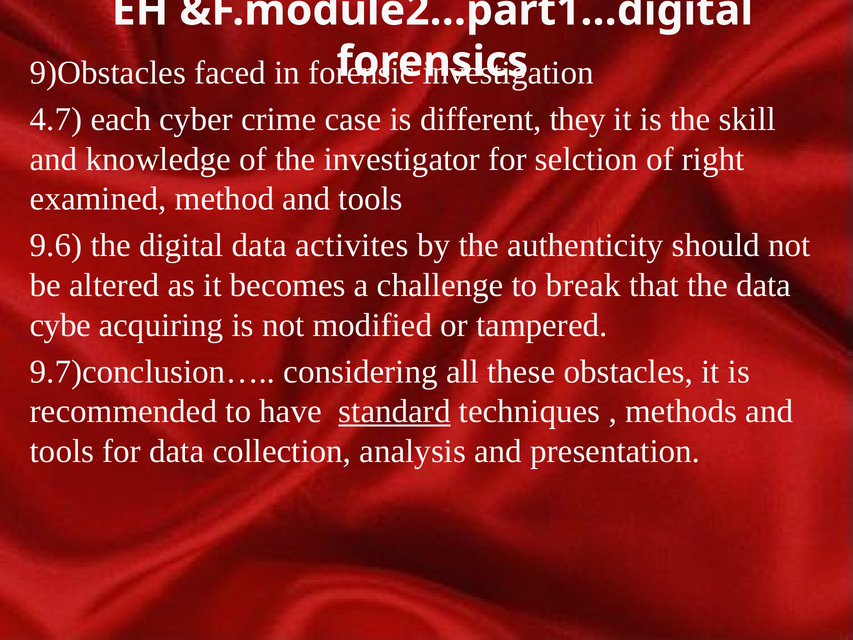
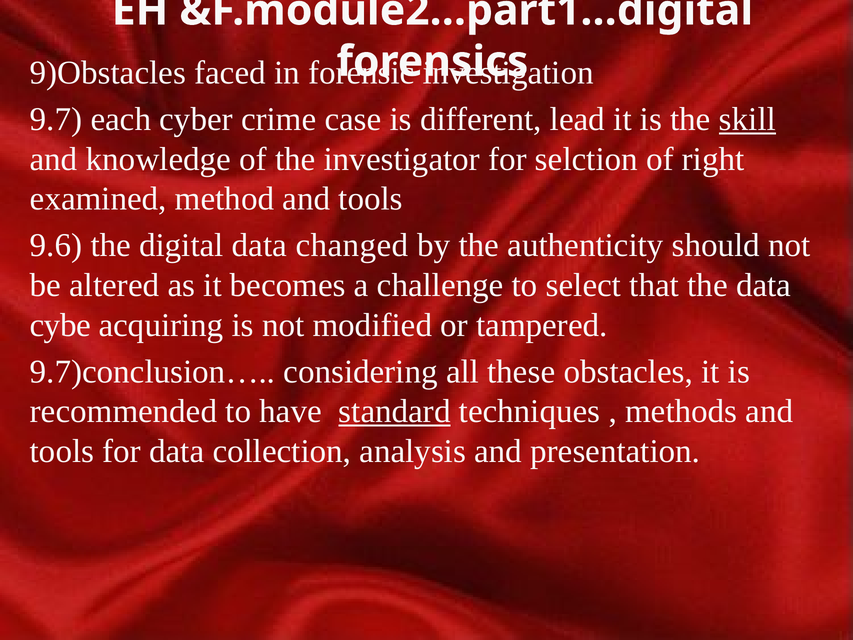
4.7: 4.7 -> 9.7
they: they -> lead
skill underline: none -> present
activites: activites -> changed
break: break -> select
